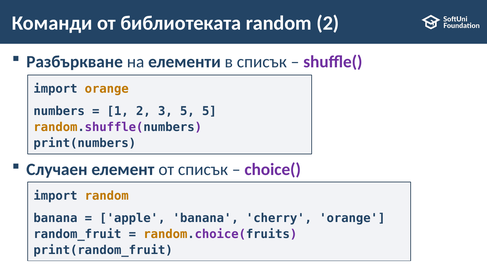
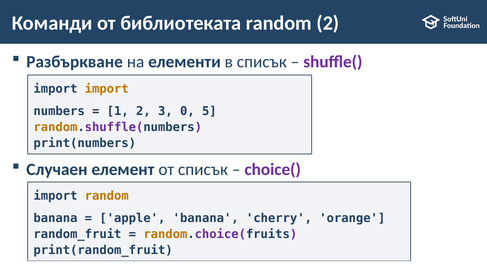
import orange: orange -> import
3 5: 5 -> 0
